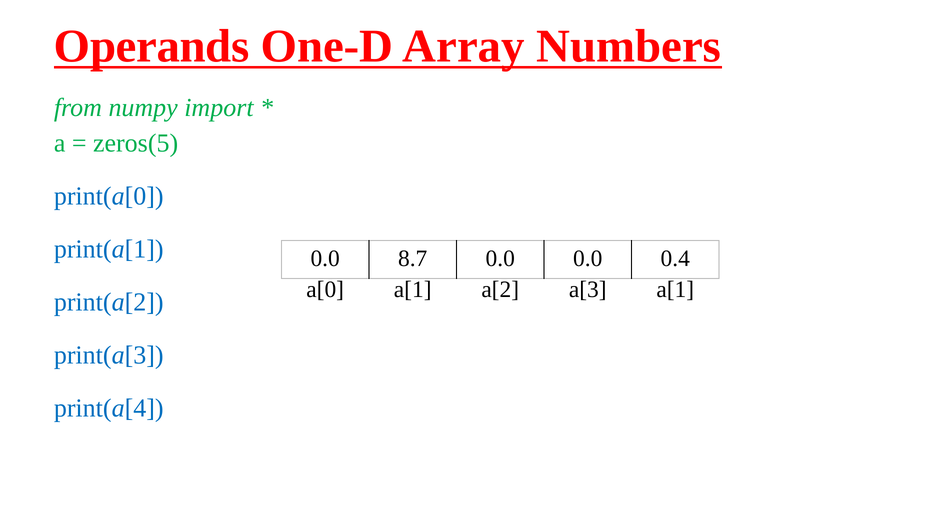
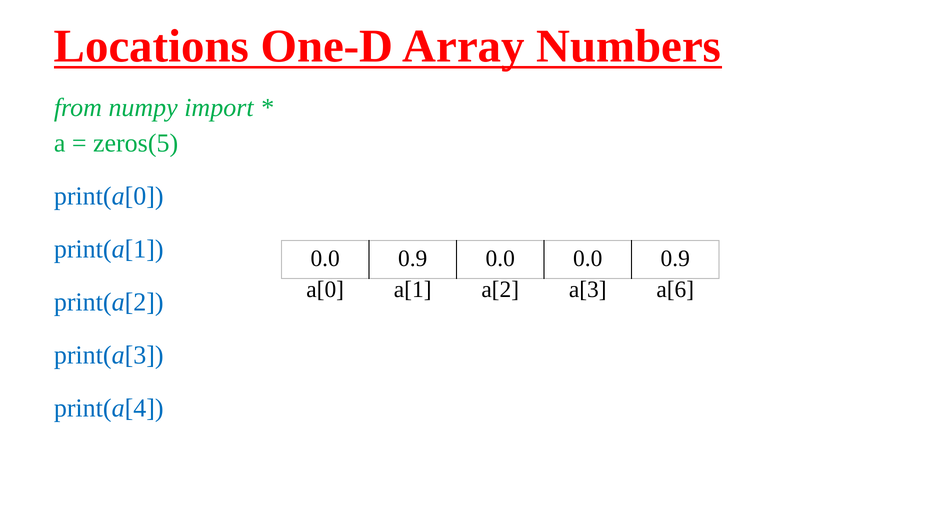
Operands: Operands -> Locations
8.7 at (413, 258): 8.7 -> 0.9
0.0 0.0 0.4: 0.4 -> 0.9
a[3 a[1: a[1 -> a[6
